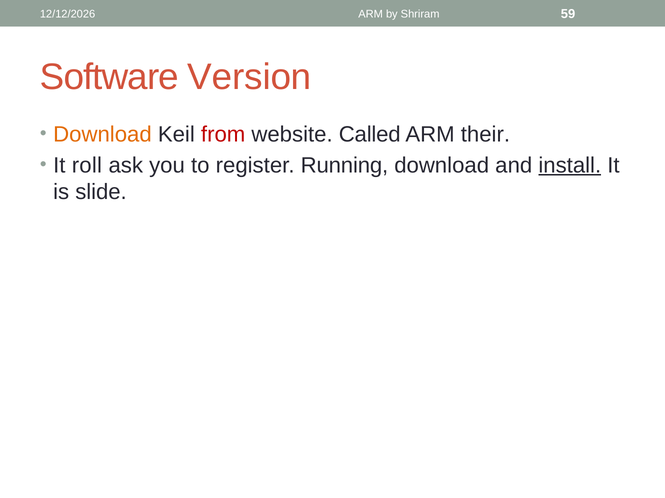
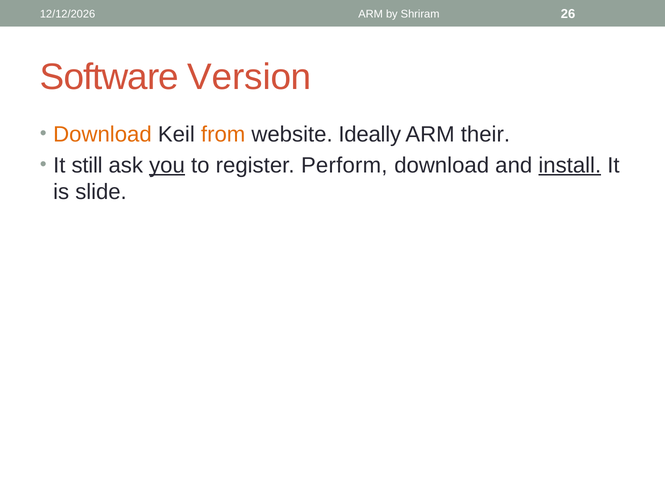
59: 59 -> 26
from colour: red -> orange
Called: Called -> Ideally
roll: roll -> still
you underline: none -> present
Running: Running -> Perform
